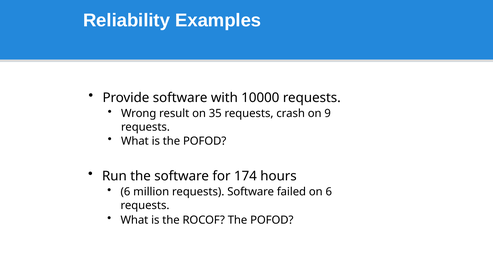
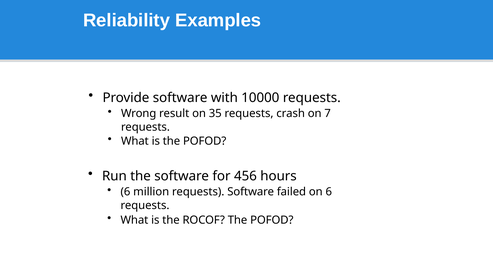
9: 9 -> 7
174: 174 -> 456
